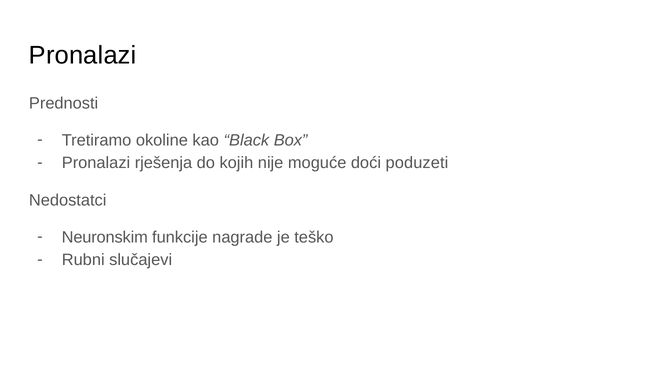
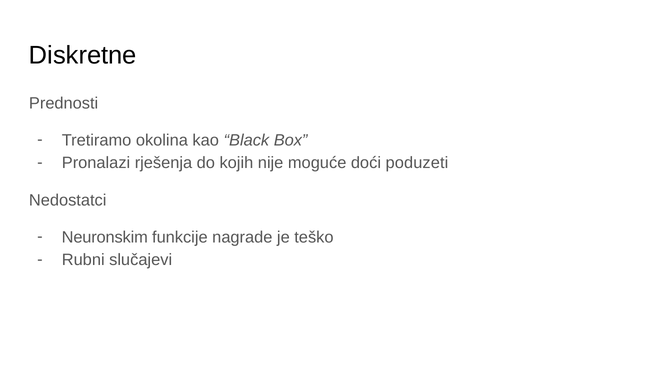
Pronalazi at (83, 56): Pronalazi -> Diskretne
okoline: okoline -> okolina
